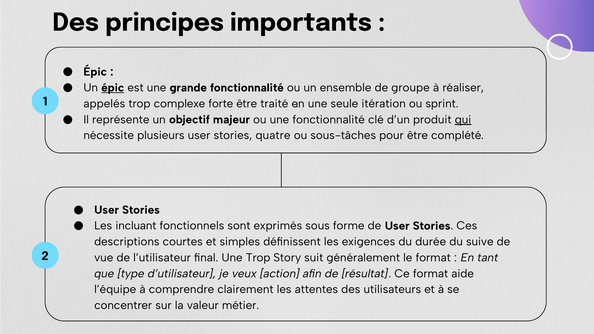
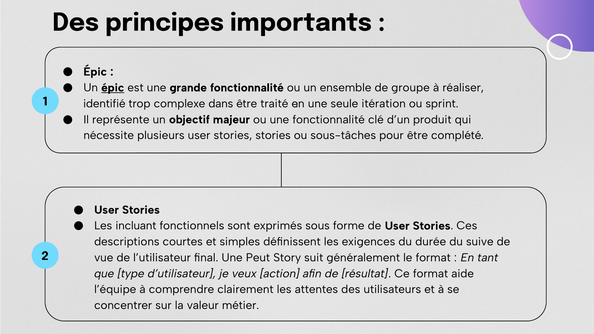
appelés: appelés -> identifié
forte: forte -> dans
qui underline: present -> none
stories quatre: quatre -> stories
Une Trop: Trop -> Peut
